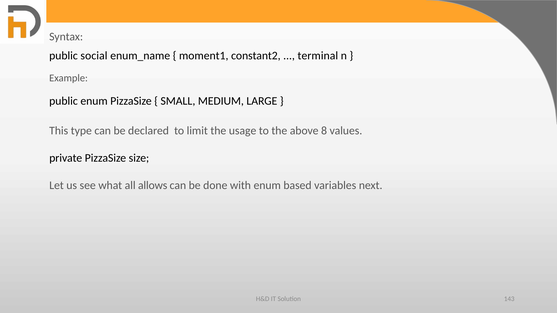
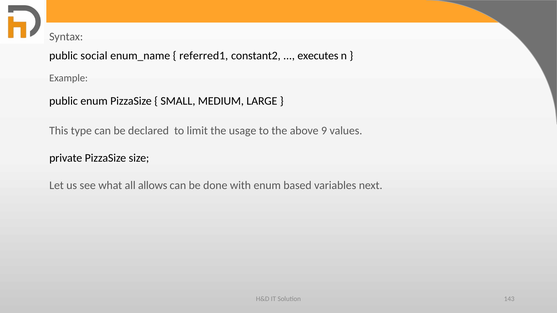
moment1: moment1 -> referred1
terminal: terminal -> executes
8: 8 -> 9
